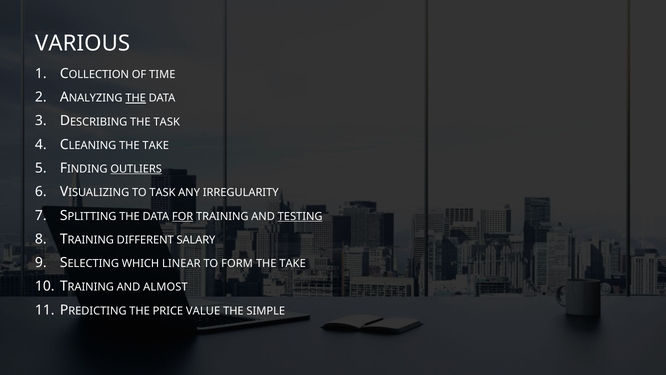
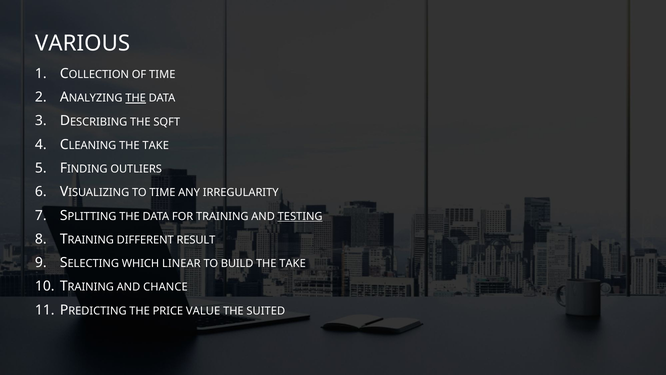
THE TASK: TASK -> SQFT
OUTLIERS underline: present -> none
TO TASK: TASK -> TIME
FOR underline: present -> none
SALARY: SALARY -> RESULT
FORM: FORM -> BUILD
ALMOST: ALMOST -> CHANCE
SIMPLE: SIMPLE -> SUITED
